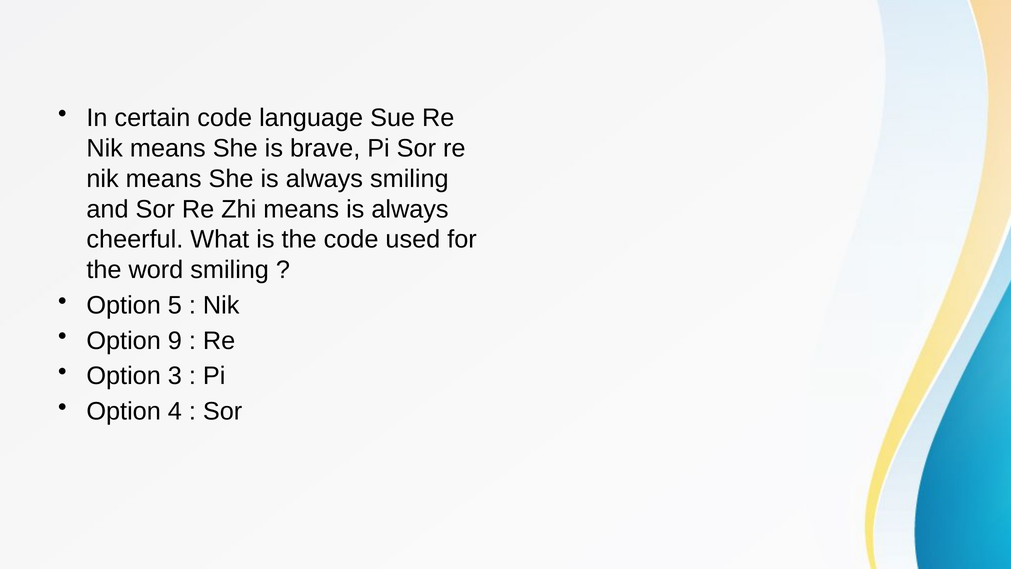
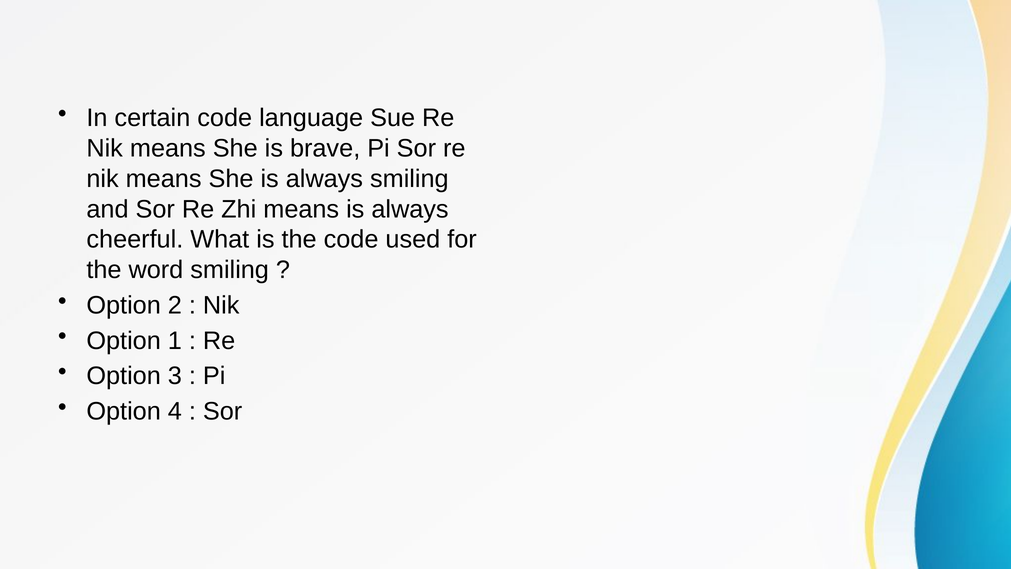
5: 5 -> 2
9: 9 -> 1
